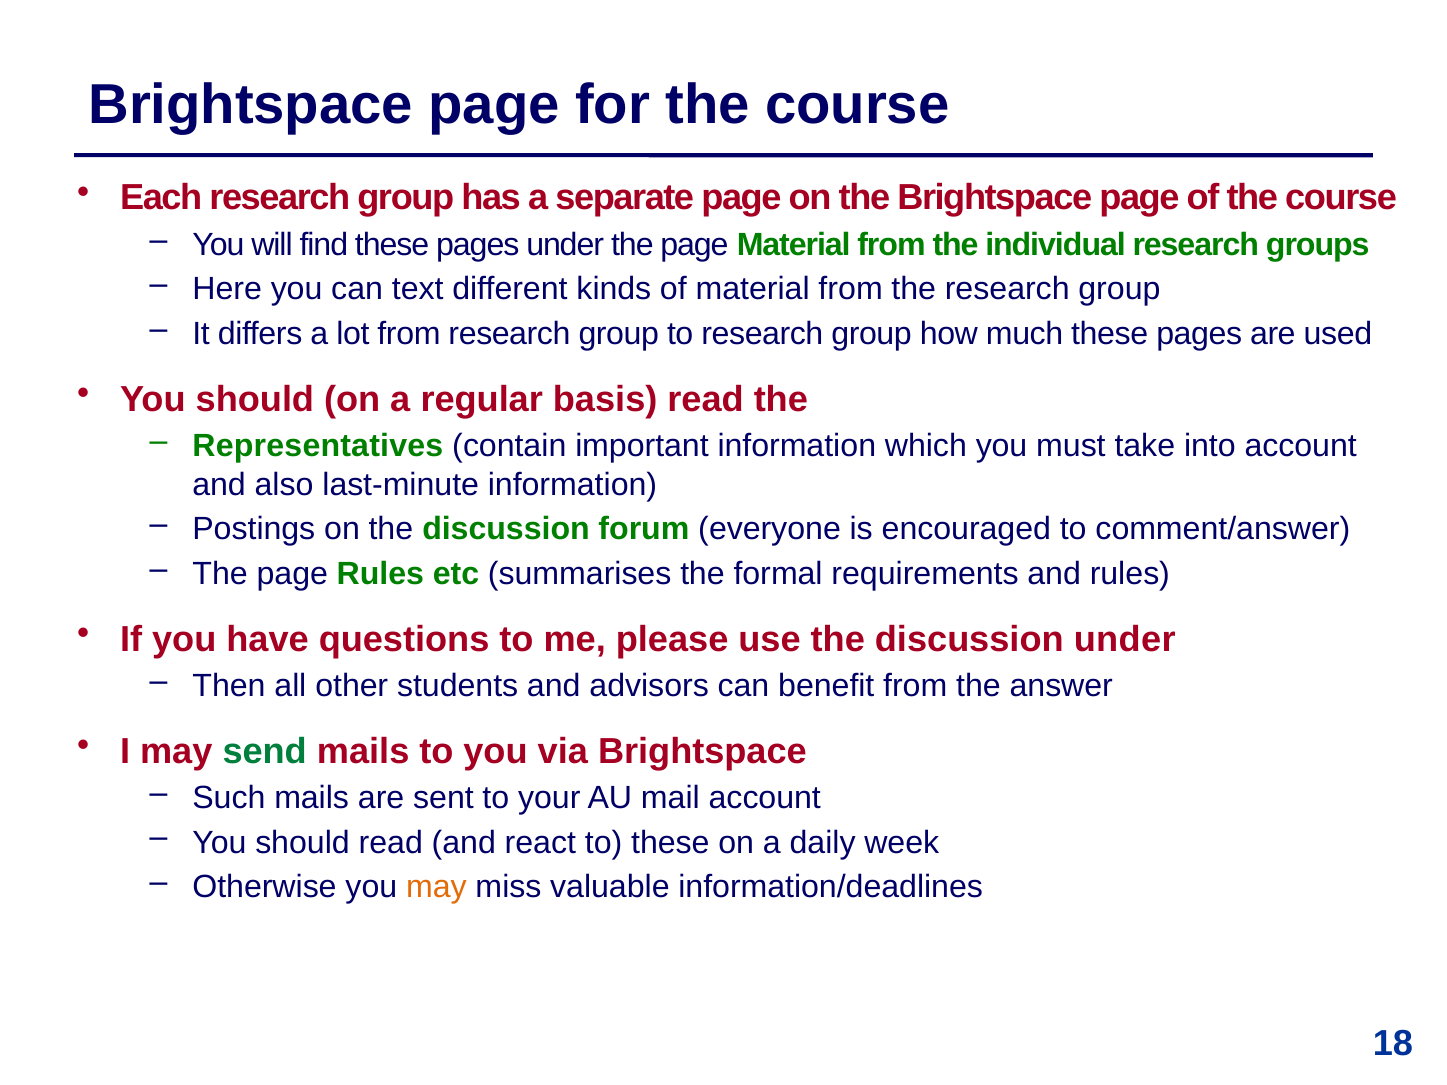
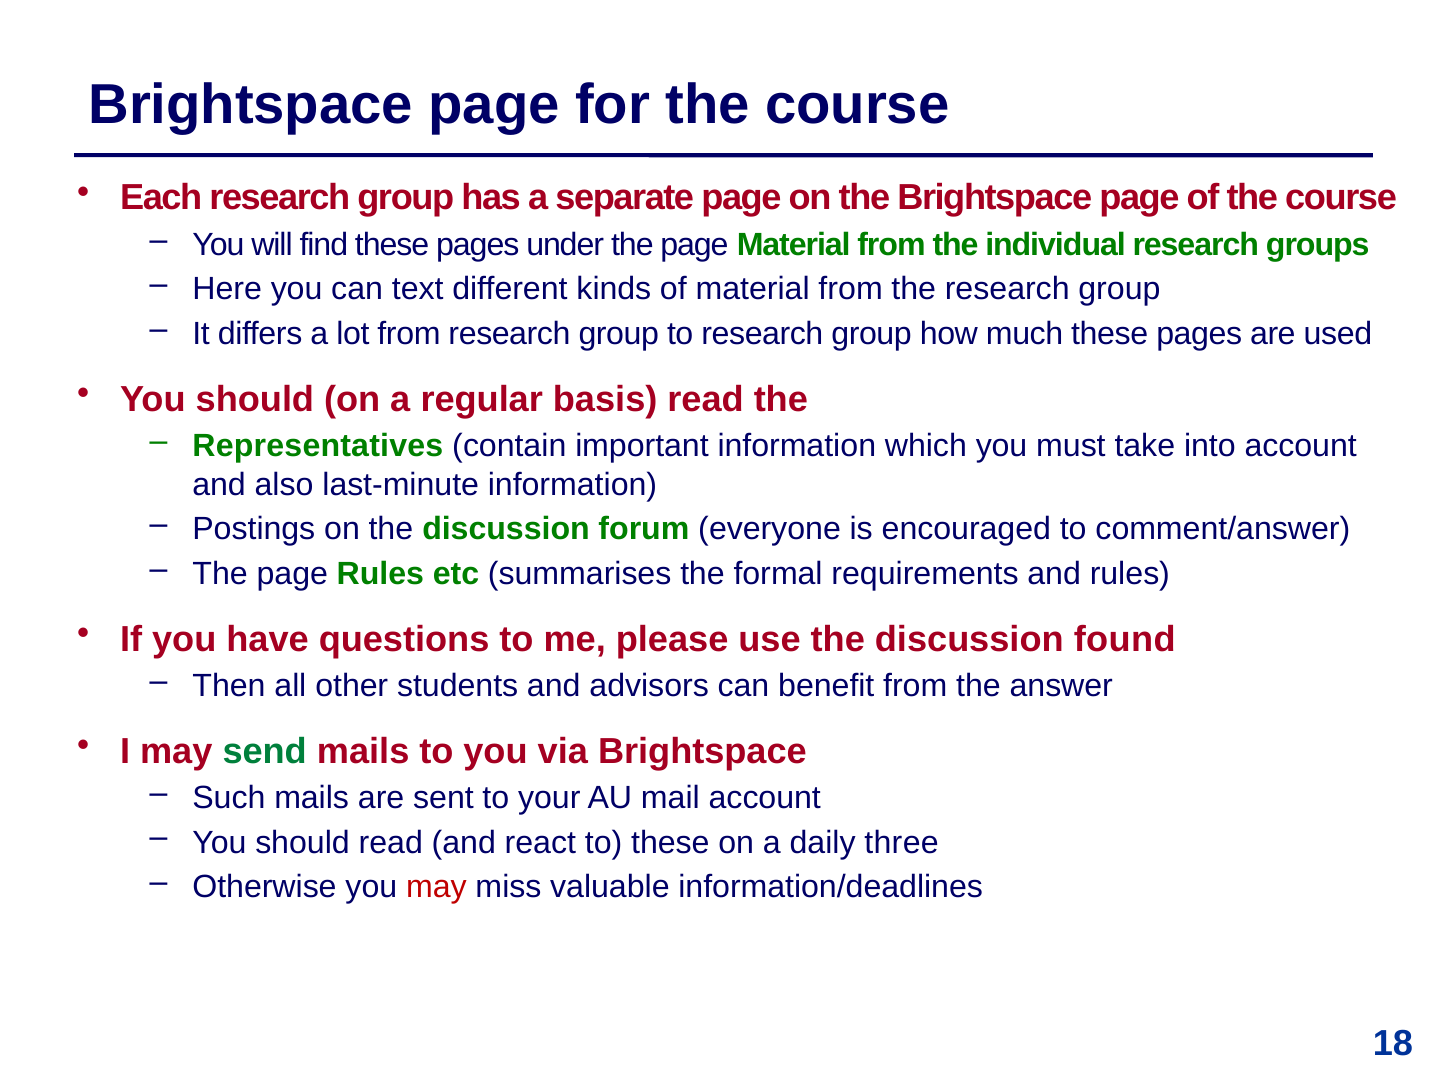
discussion under: under -> found
week: week -> three
may at (436, 887) colour: orange -> red
